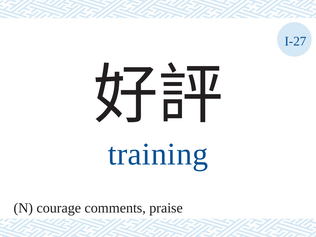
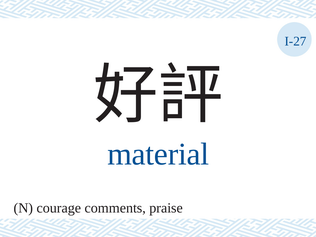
training: training -> material
